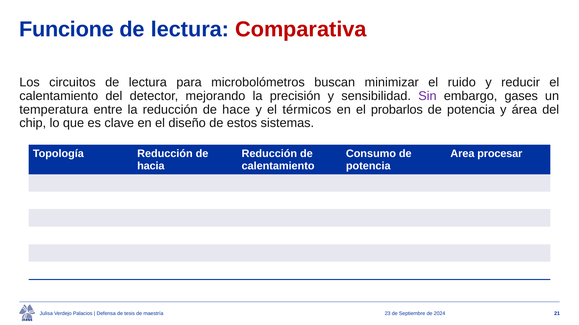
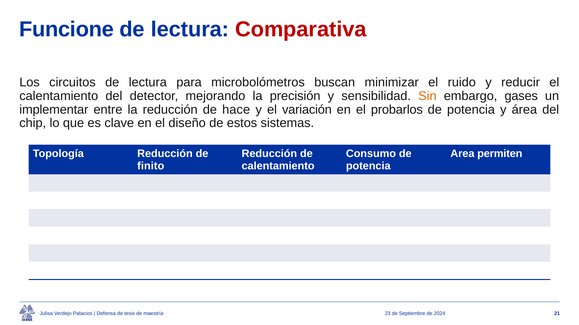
Sin colour: purple -> orange
temperatura: temperatura -> implementar
térmicos: térmicos -> variación
procesar: procesar -> permiten
hacia: hacia -> finito
